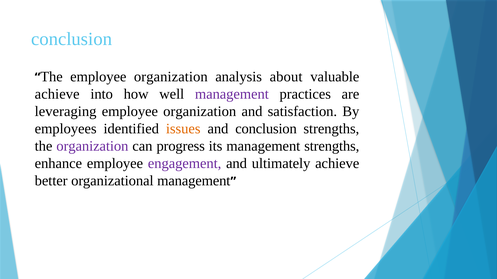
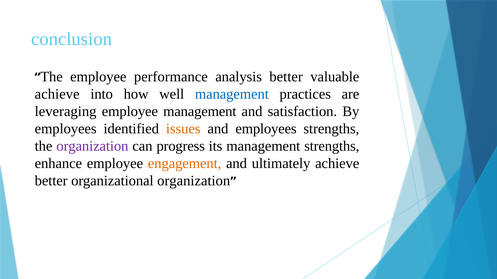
The employee organization: organization -> performance
analysis about: about -> better
management at (232, 94) colour: purple -> blue
organization at (200, 112): organization -> management
and conclusion: conclusion -> employees
engagement colour: purple -> orange
organizational management: management -> organization
